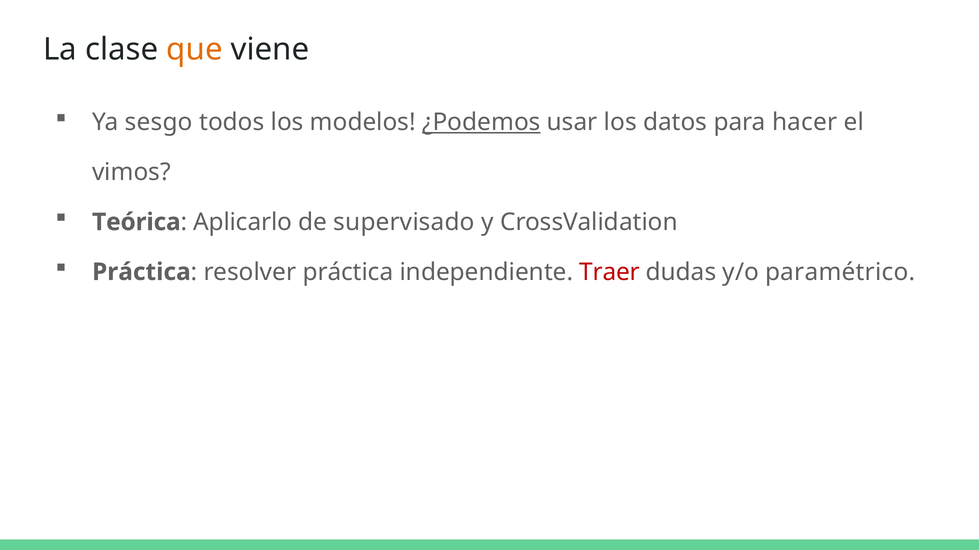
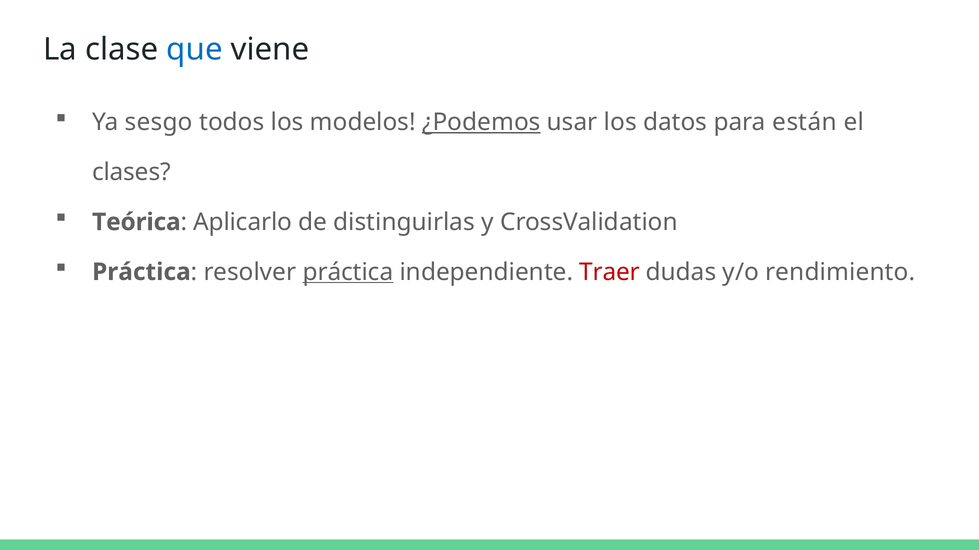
que colour: orange -> blue
hacer: hacer -> están
vimos: vimos -> clases
supervisado: supervisado -> distinguirlas
práctica at (348, 272) underline: none -> present
paramétrico: paramétrico -> rendimiento
